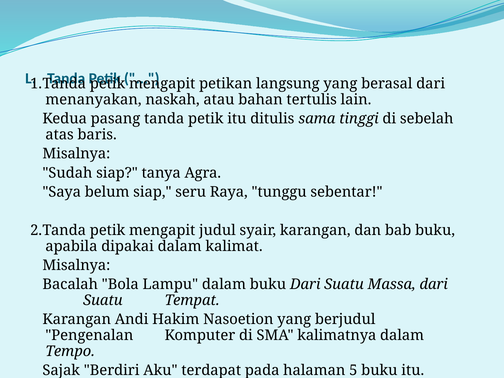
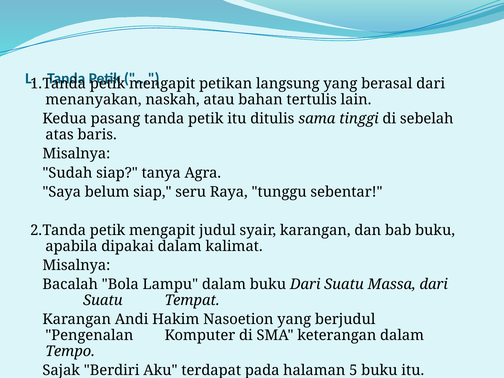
kalimatnya: kalimatnya -> keterangan
